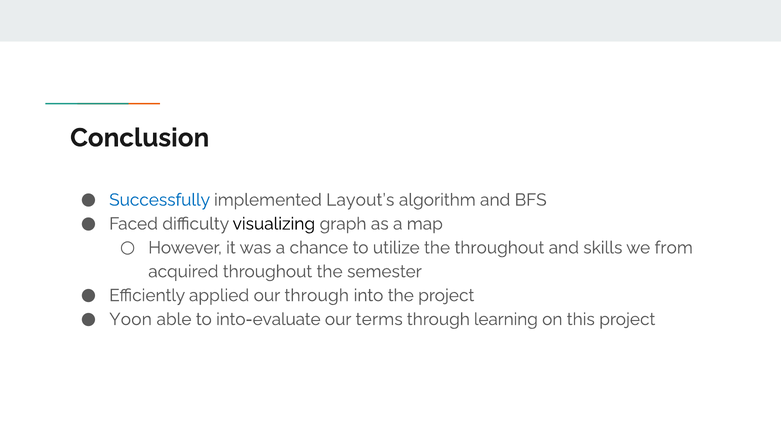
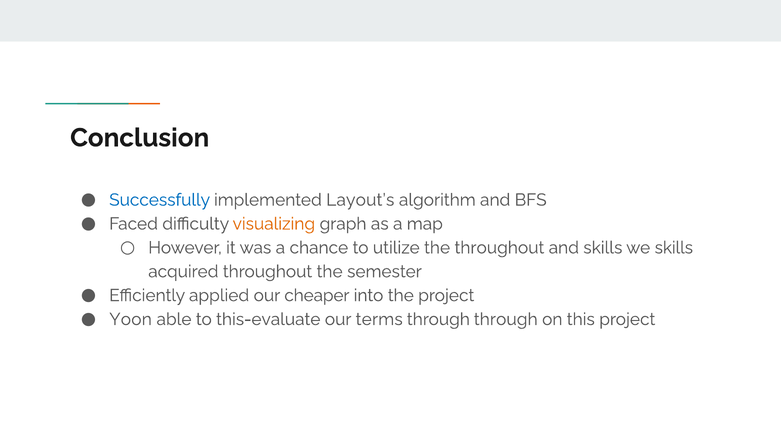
visualizing colour: black -> orange
we from: from -> skills
our through: through -> cheaper
into-evaluate: into-evaluate -> this-evaluate
through learning: learning -> through
